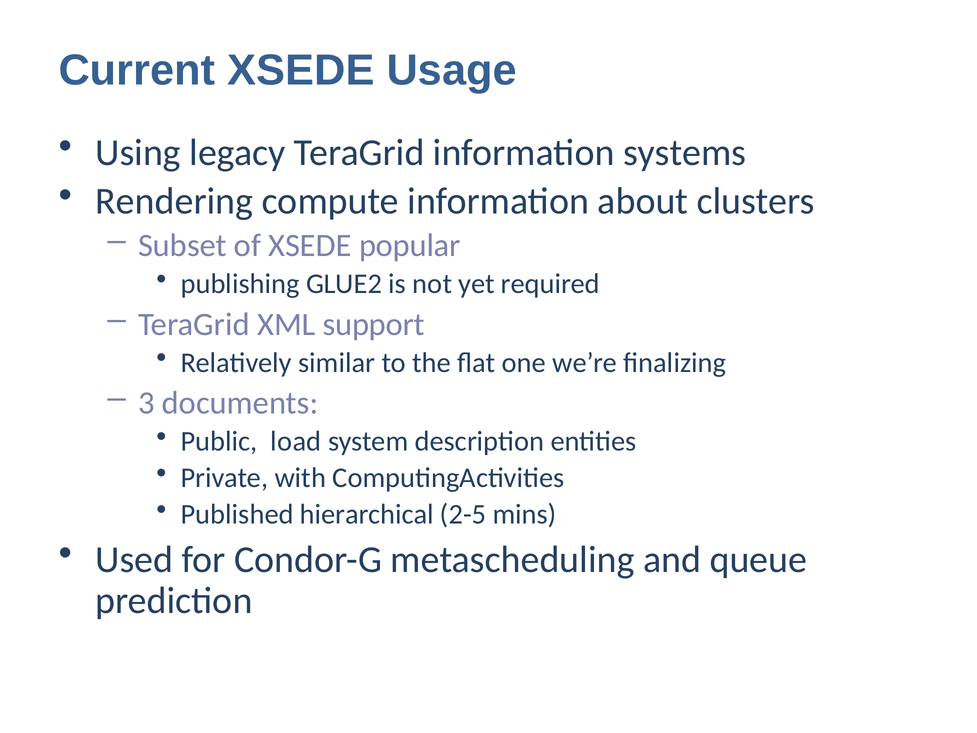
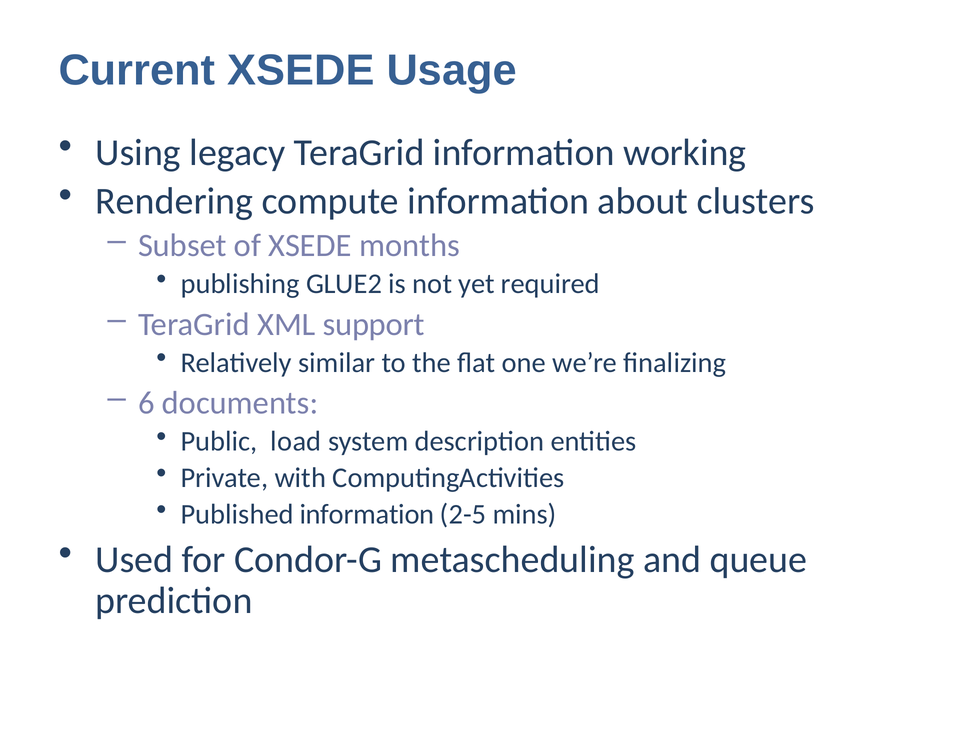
systems: systems -> working
popular: popular -> months
3: 3 -> 6
Published hierarchical: hierarchical -> information
